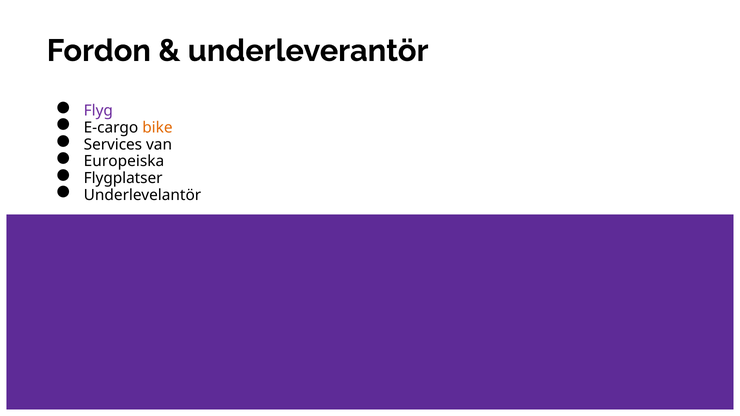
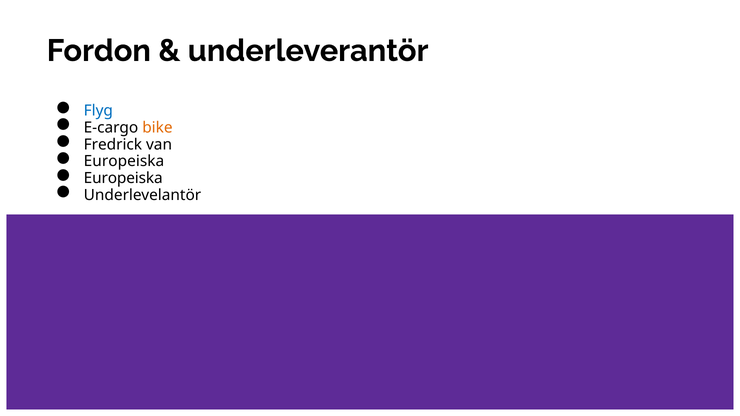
Flyg colour: purple -> blue
Services: Services -> Fredrick
Flygplatser at (123, 178): Flygplatser -> Europeiska
